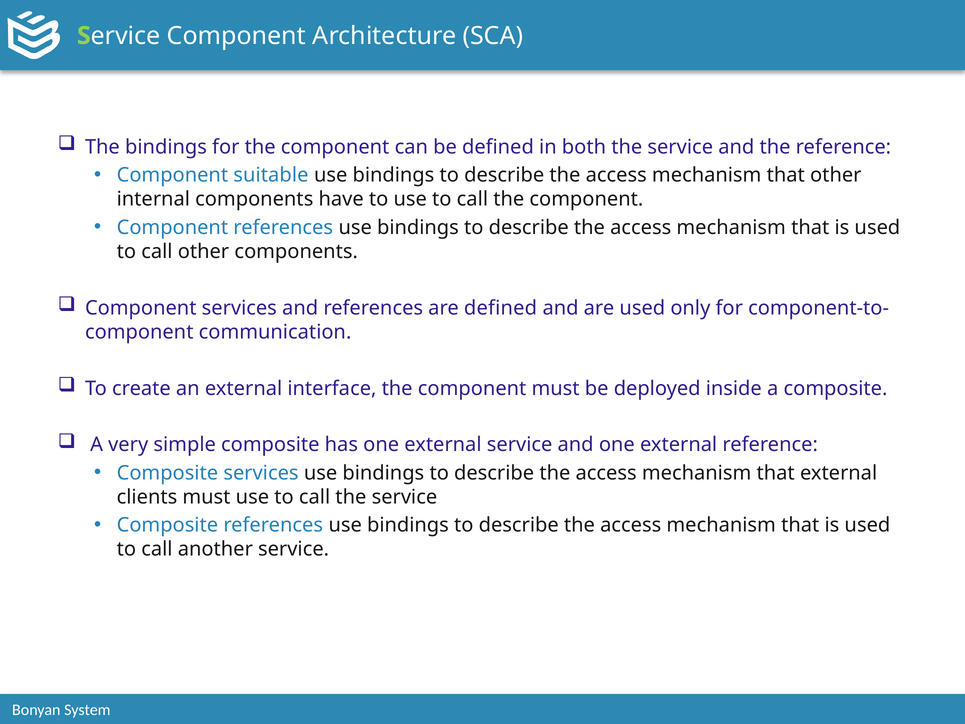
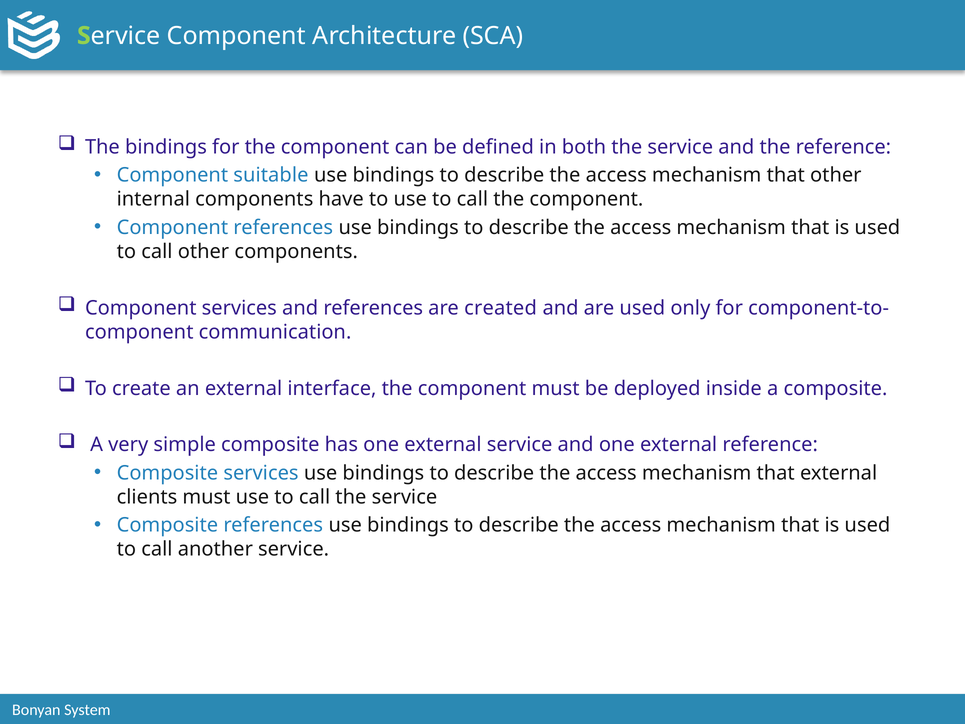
are defined: defined -> created
